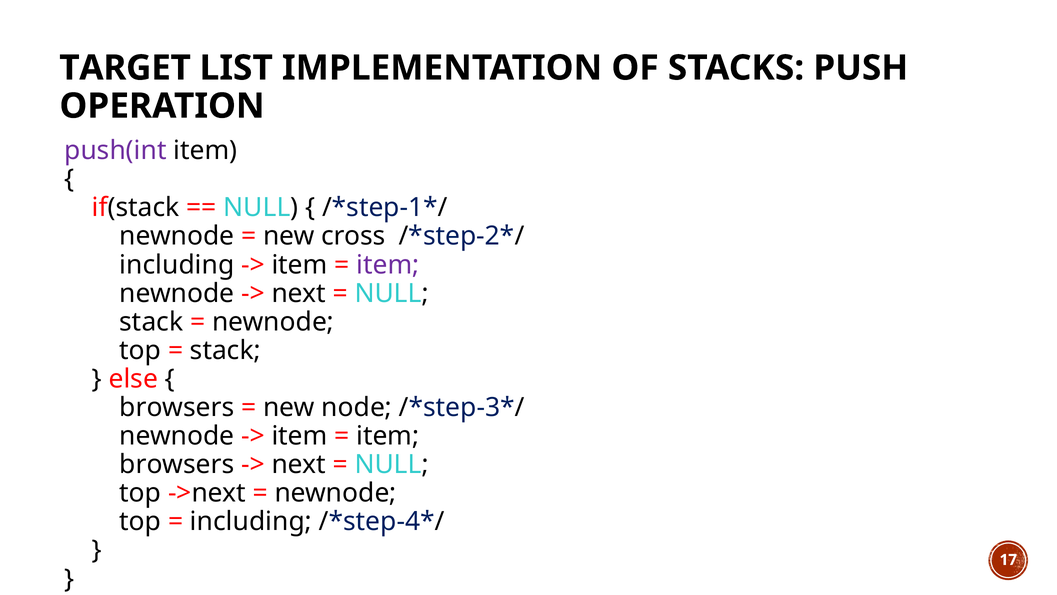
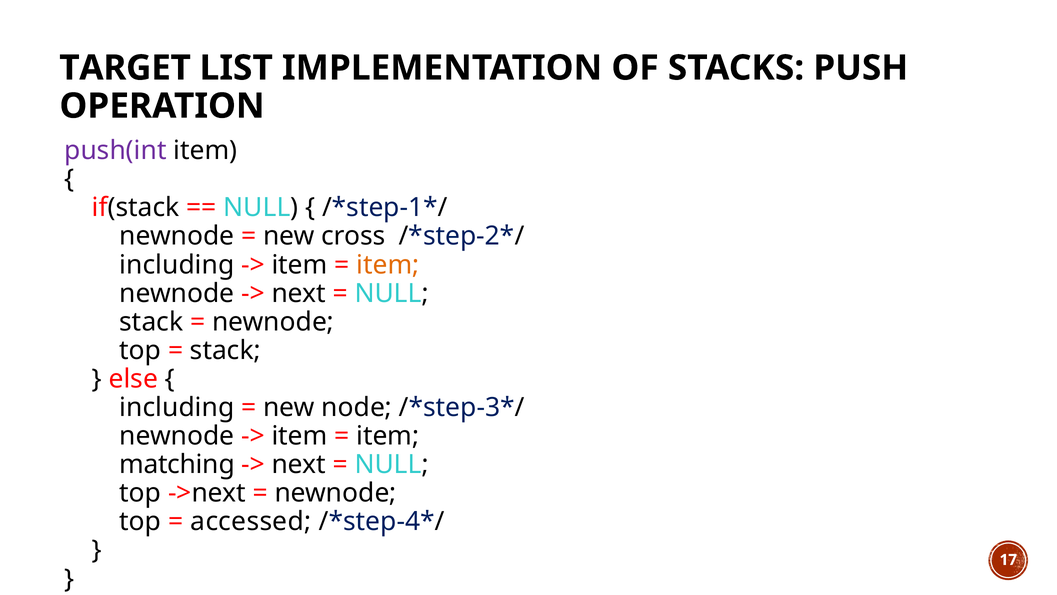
item at (388, 265) colour: purple -> orange
browsers at (177, 407): browsers -> including
browsers at (177, 464): browsers -> matching
including at (251, 521): including -> accessed
